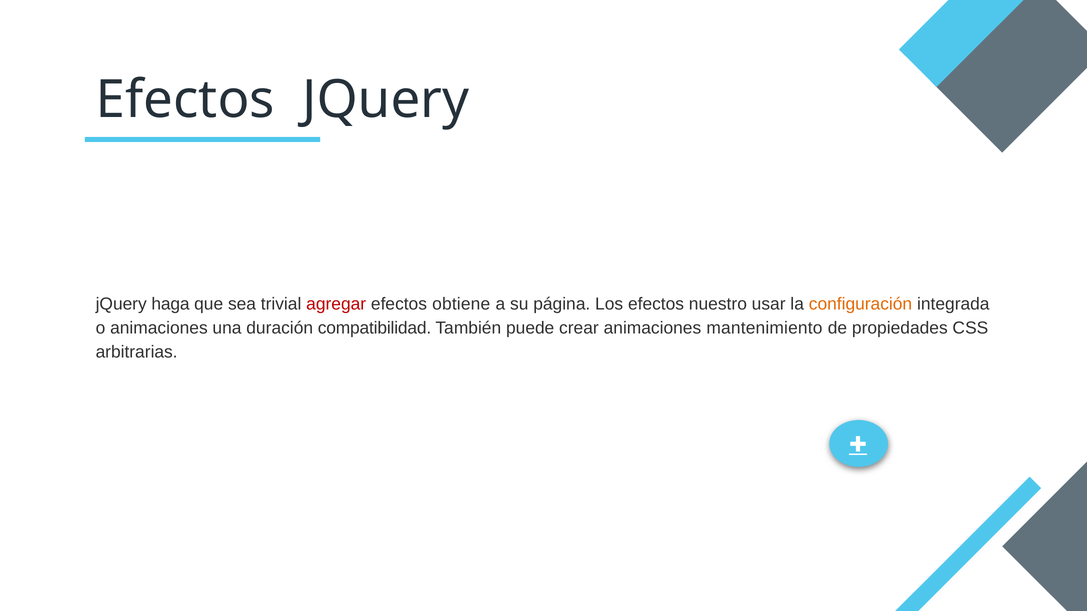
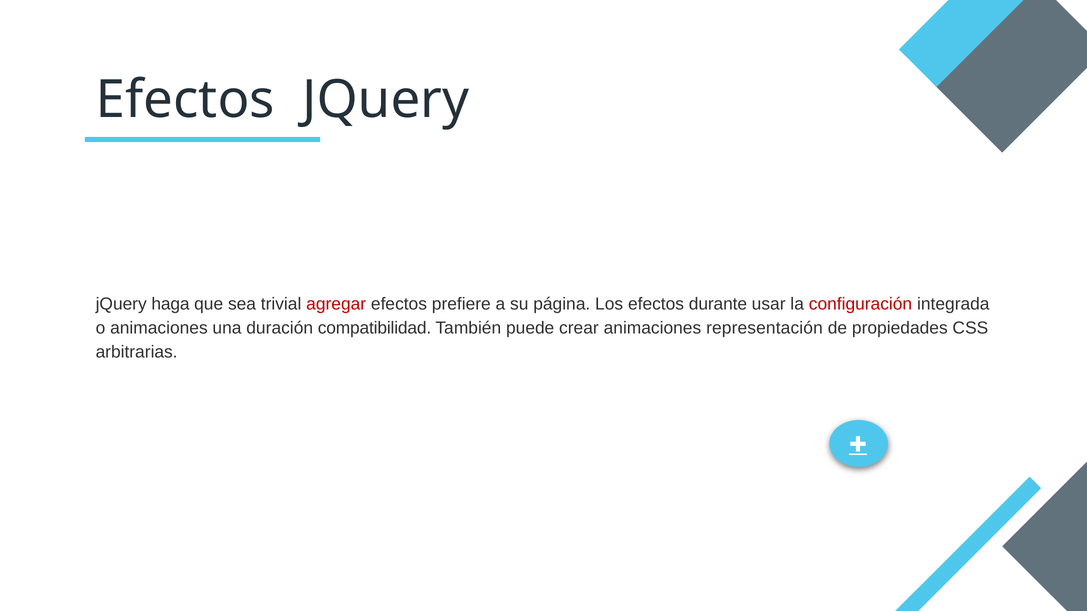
obtiene: obtiene -> prefiere
nuestro: nuestro -> durante
configuración colour: orange -> red
mantenimiento: mantenimiento -> representación
